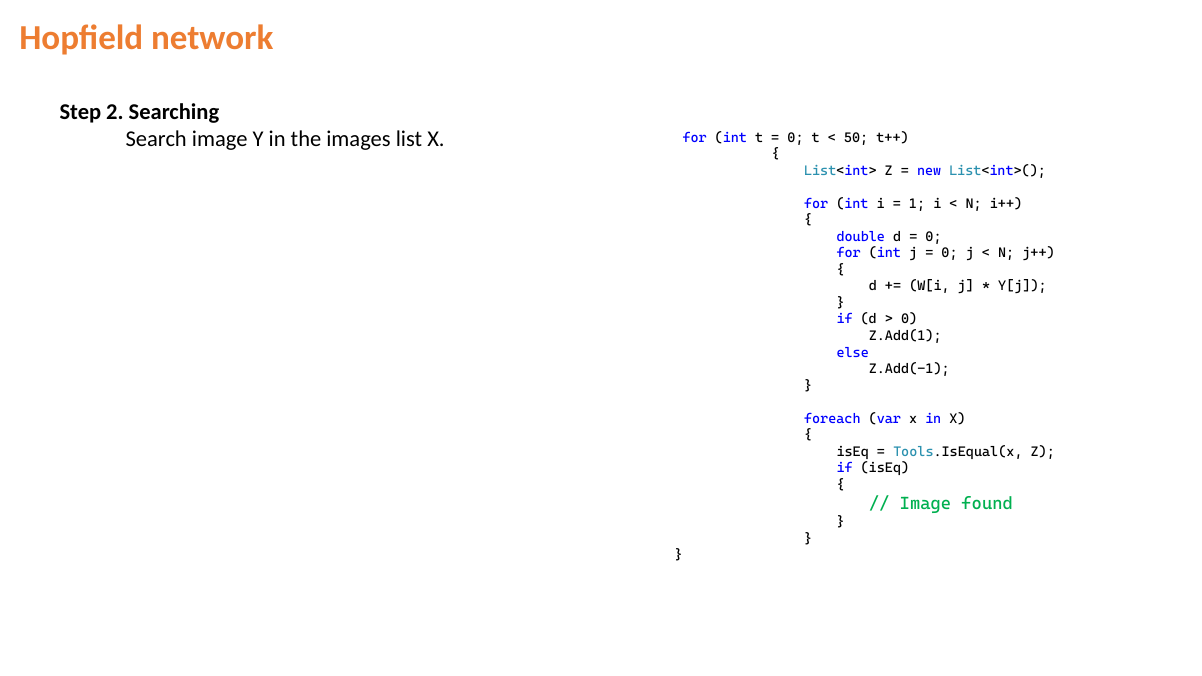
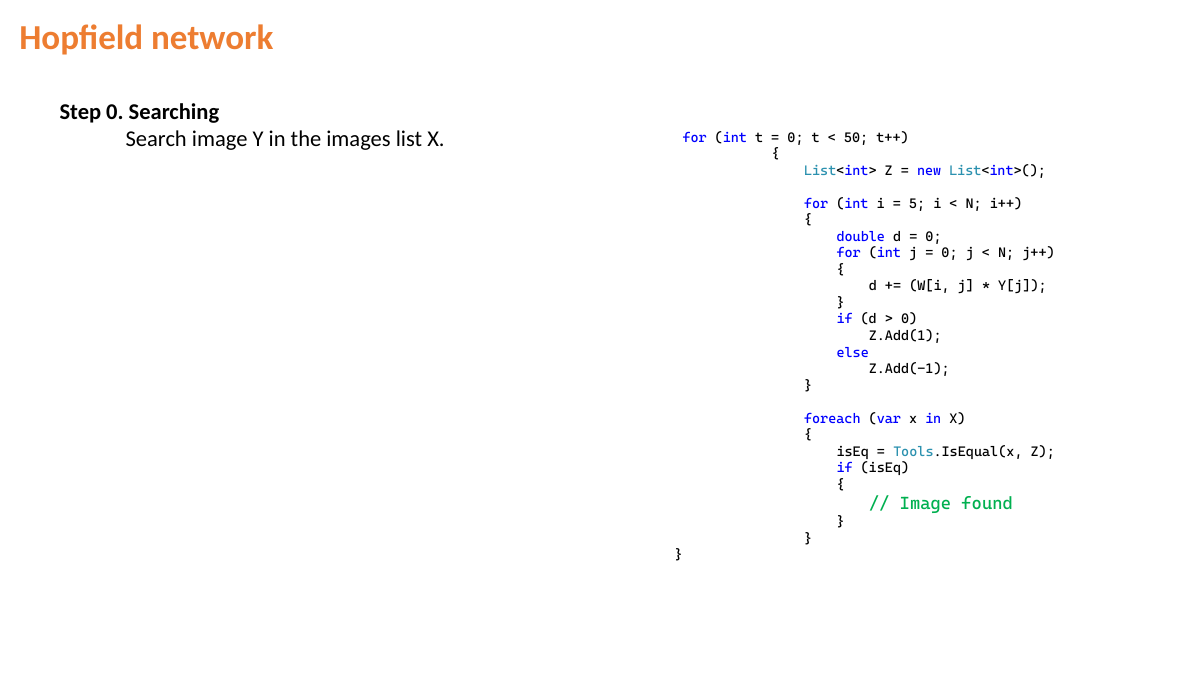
Step 2: 2 -> 0
1: 1 -> 5
